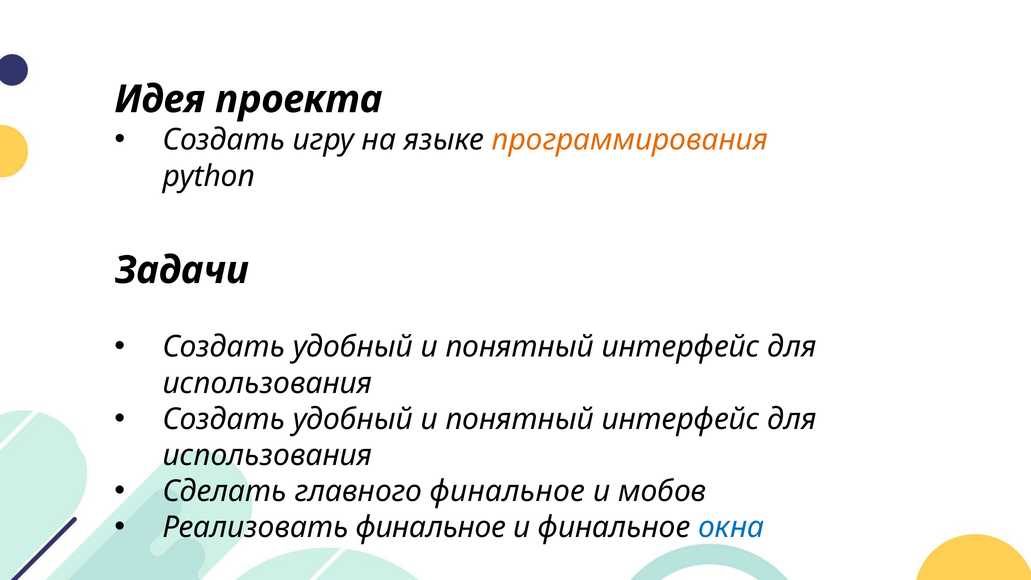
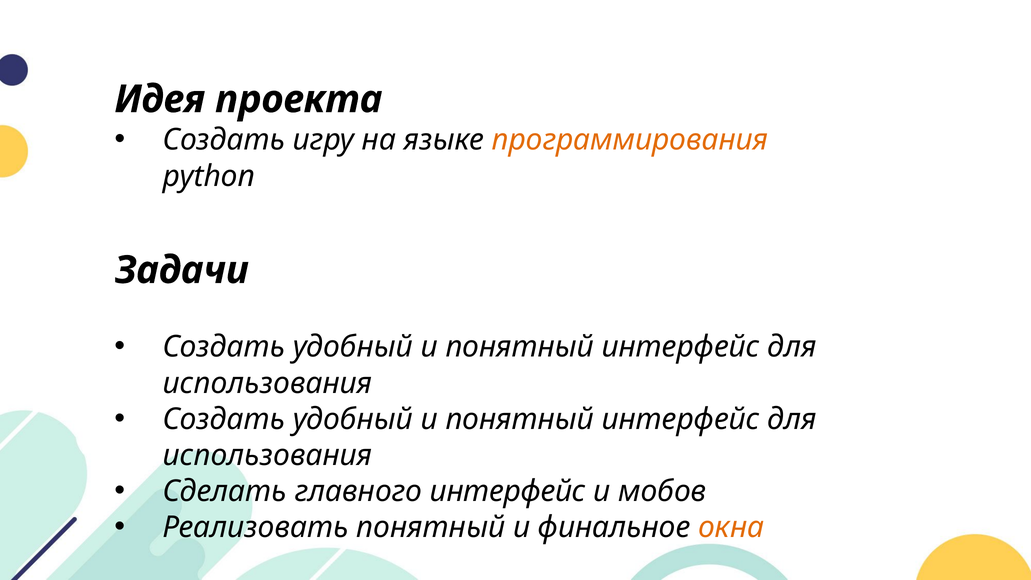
главного финальное: финальное -> интерфейс
Реализовать финальное: финальное -> понятный
окна colour: blue -> orange
